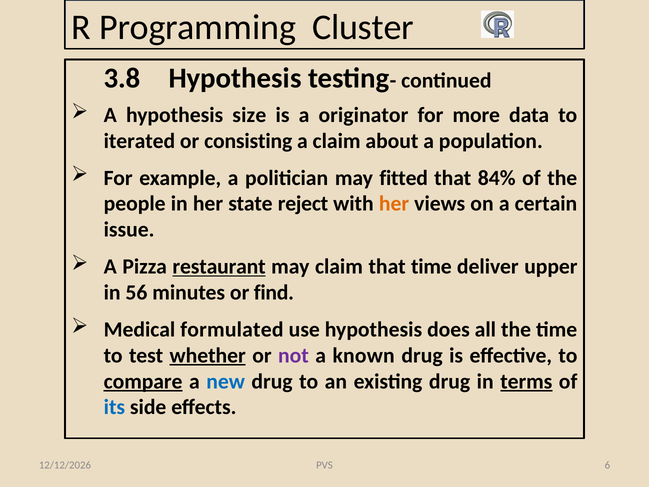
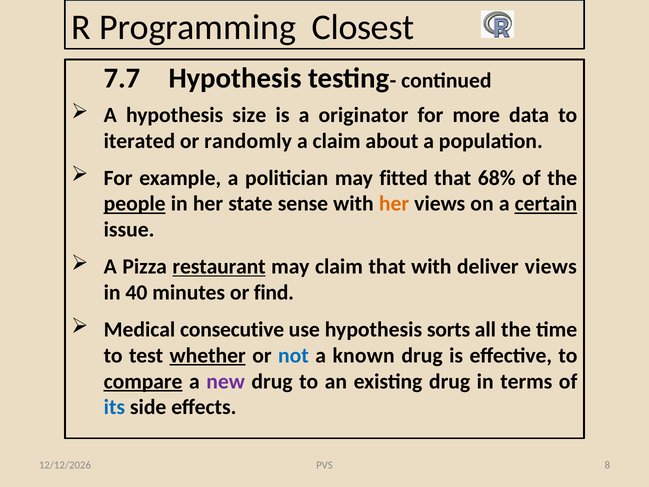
Cluster: Cluster -> Closest
3.8: 3.8 -> 7.7
consisting: consisting -> randomly
84%: 84% -> 68%
people underline: none -> present
reject: reject -> sense
certain underline: none -> present
that time: time -> with
deliver upper: upper -> views
56: 56 -> 40
formulated: formulated -> consecutive
does: does -> sorts
not colour: purple -> blue
new colour: blue -> purple
terms underline: present -> none
6: 6 -> 8
